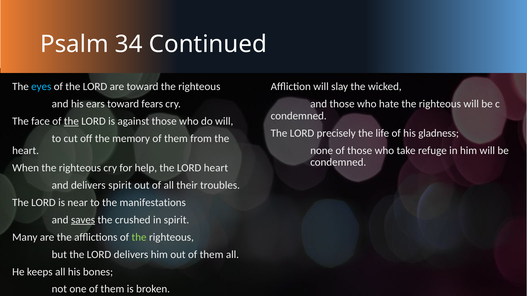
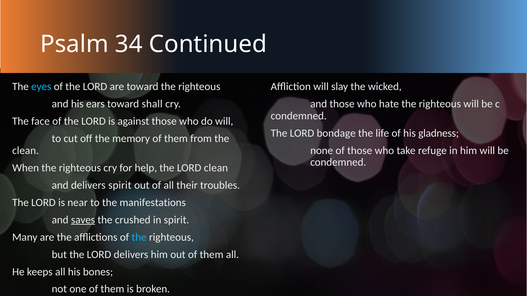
fears: fears -> shall
the at (71, 121) underline: present -> none
precisely: precisely -> bondage
heart at (26, 151): heart -> clean
LORD heart: heart -> clean
the at (139, 237) colour: light green -> light blue
